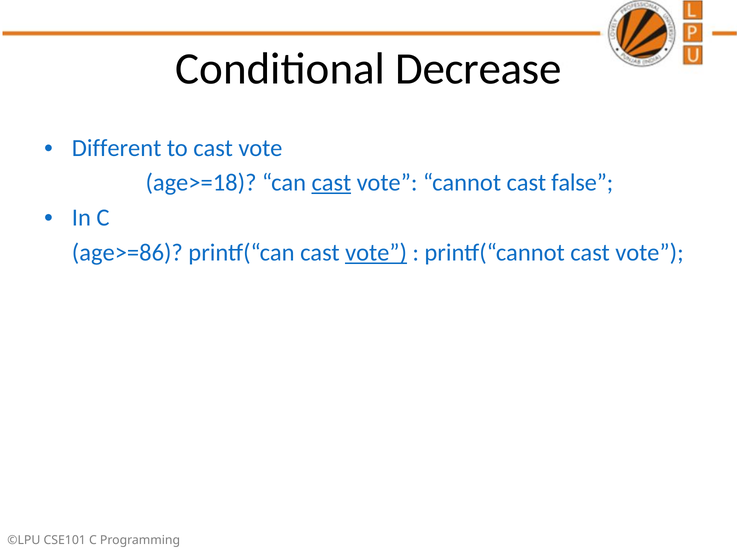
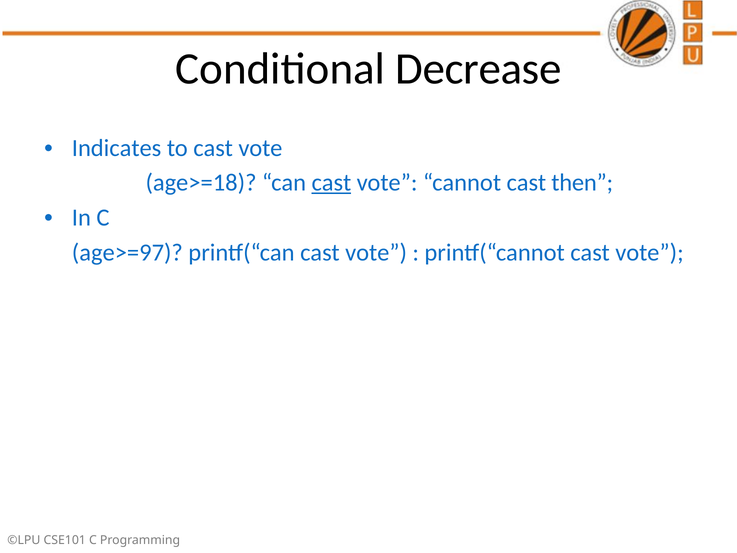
Different: Different -> Indicates
false: false -> then
age>=86: age>=86 -> age>=97
vote at (376, 253) underline: present -> none
